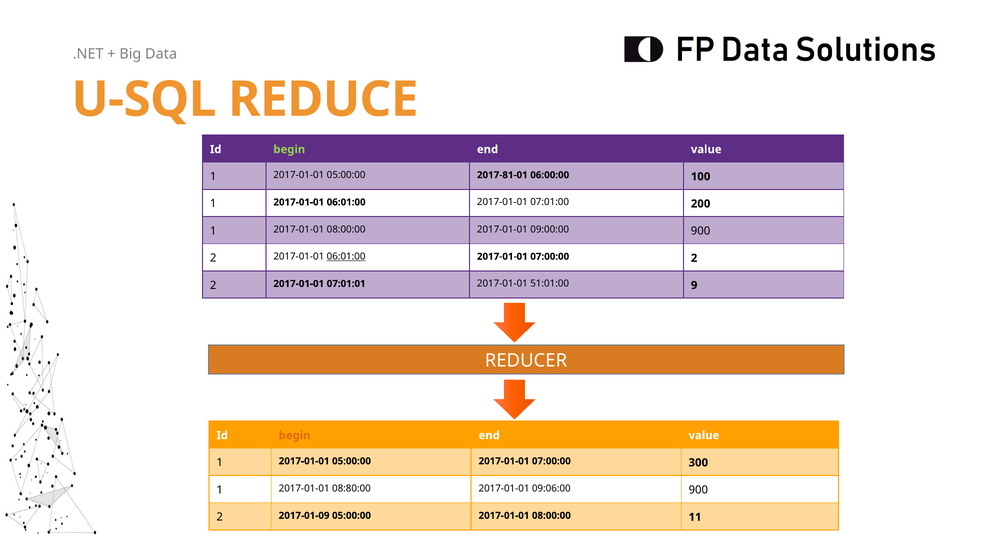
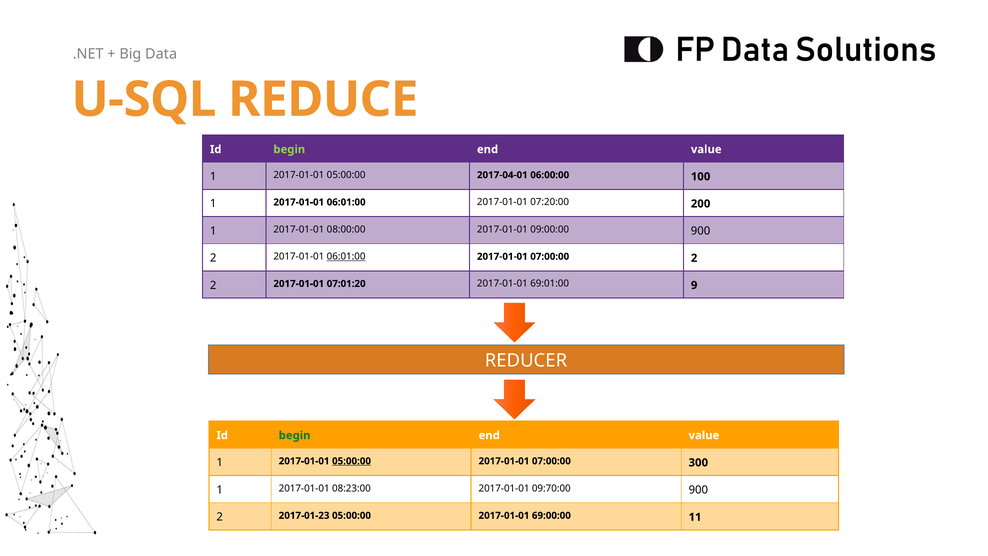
2017-81-01: 2017-81-01 -> 2017-04-01
07:01:00: 07:01:00 -> 07:20:00
07:01:01: 07:01:01 -> 07:01:20
51:01:00: 51:01:00 -> 69:01:00
begin at (295, 435) colour: orange -> green
05:00:00 at (351, 461) underline: none -> present
08:80:00: 08:80:00 -> 08:23:00
09:06:00: 09:06:00 -> 09:70:00
2017-01-09: 2017-01-09 -> 2017-01-23
05:00:00 2017-01-01 08:00:00: 08:00:00 -> 69:00:00
